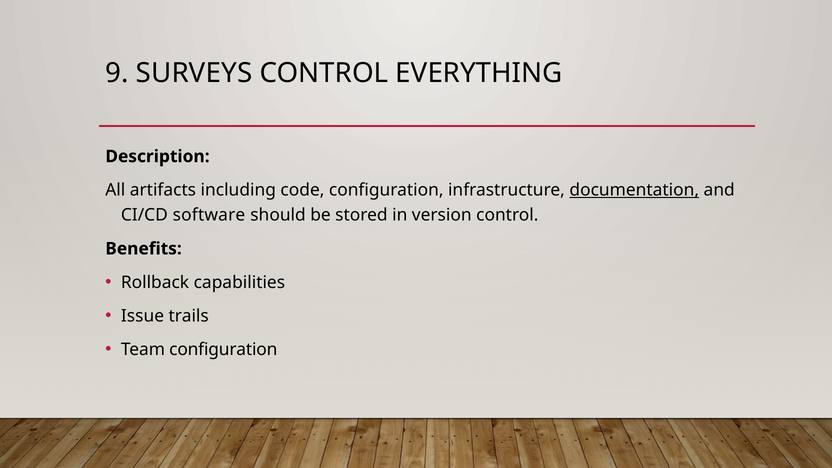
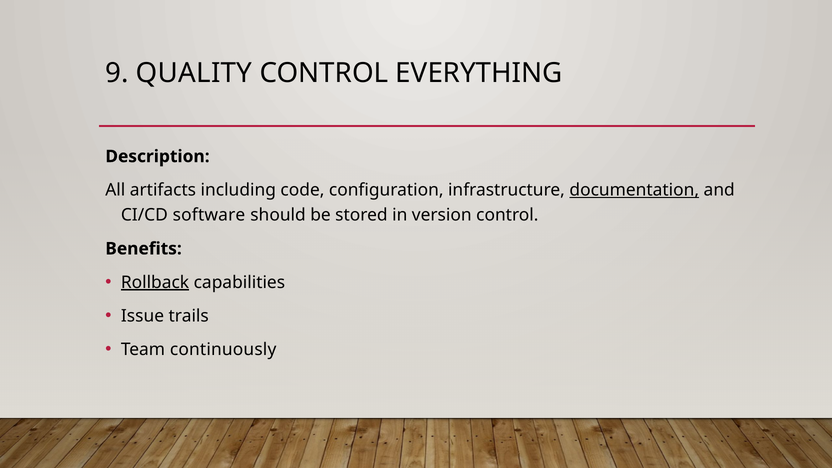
SURVEYS: SURVEYS -> QUALITY
Rollback underline: none -> present
Team configuration: configuration -> continuously
